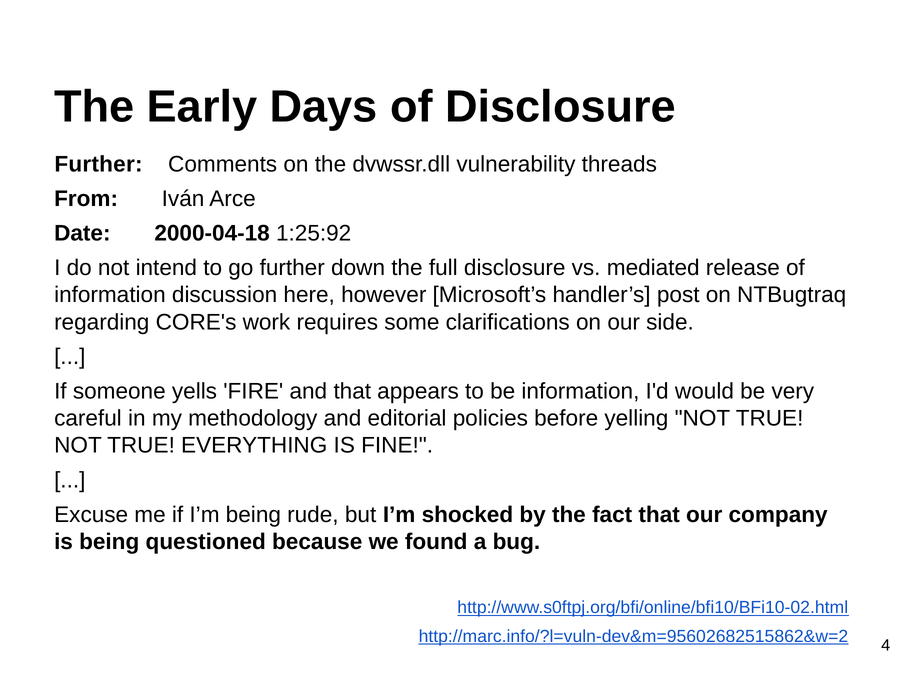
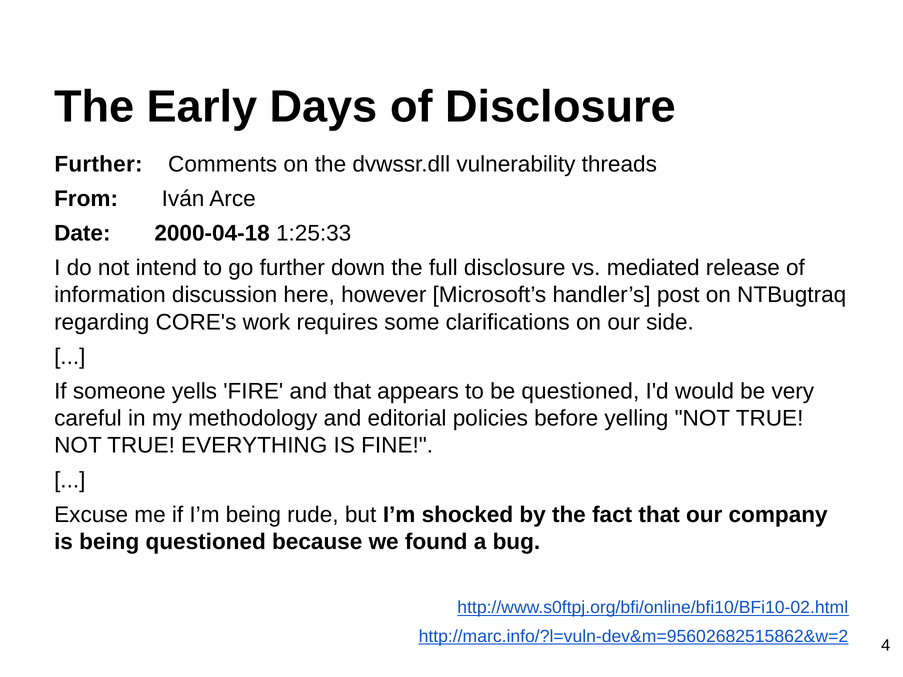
1:25:92: 1:25:92 -> 1:25:33
be information: information -> questioned
